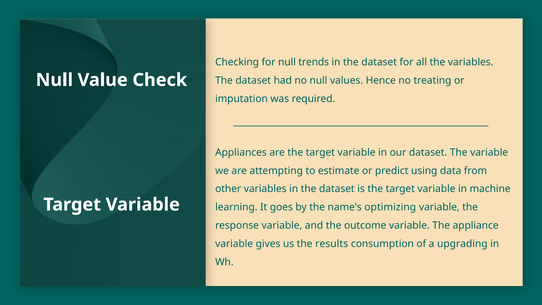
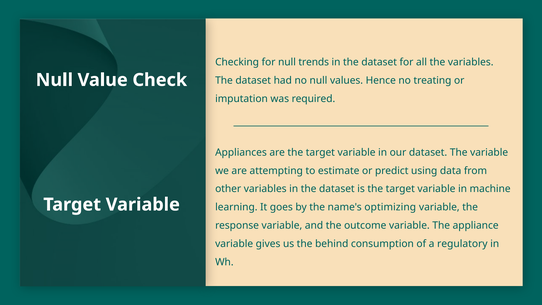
results: results -> behind
upgrading: upgrading -> regulatory
